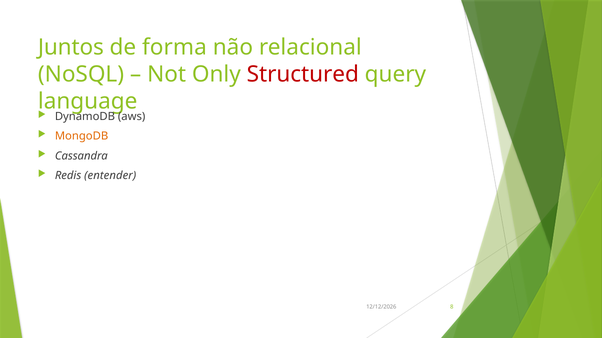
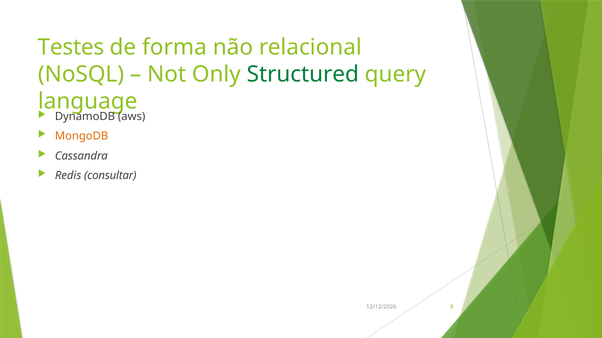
Juntos: Juntos -> Testes
Structured colour: red -> green
entender: entender -> consultar
